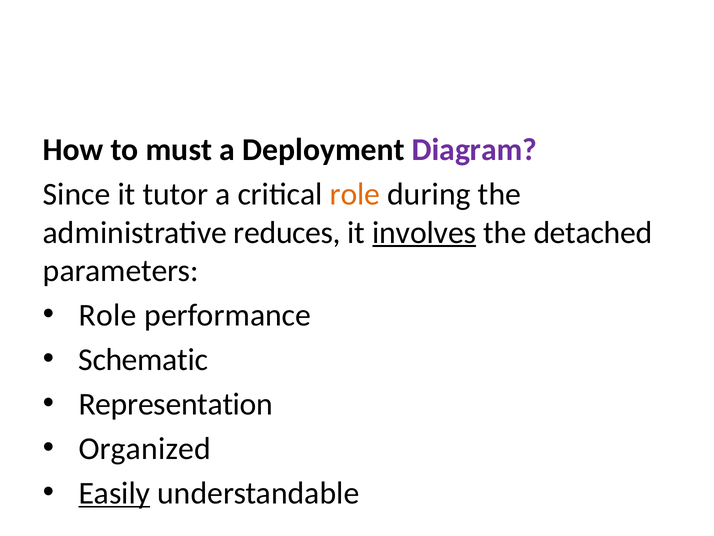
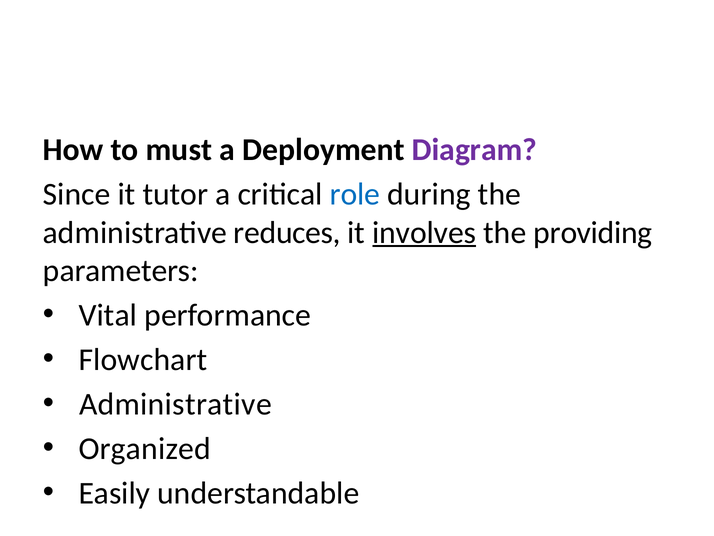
role at (355, 194) colour: orange -> blue
detached: detached -> providing
Role at (108, 315): Role -> Vital
Schematic: Schematic -> Flowchart
Representation at (176, 404): Representation -> Administrative
Easily underline: present -> none
